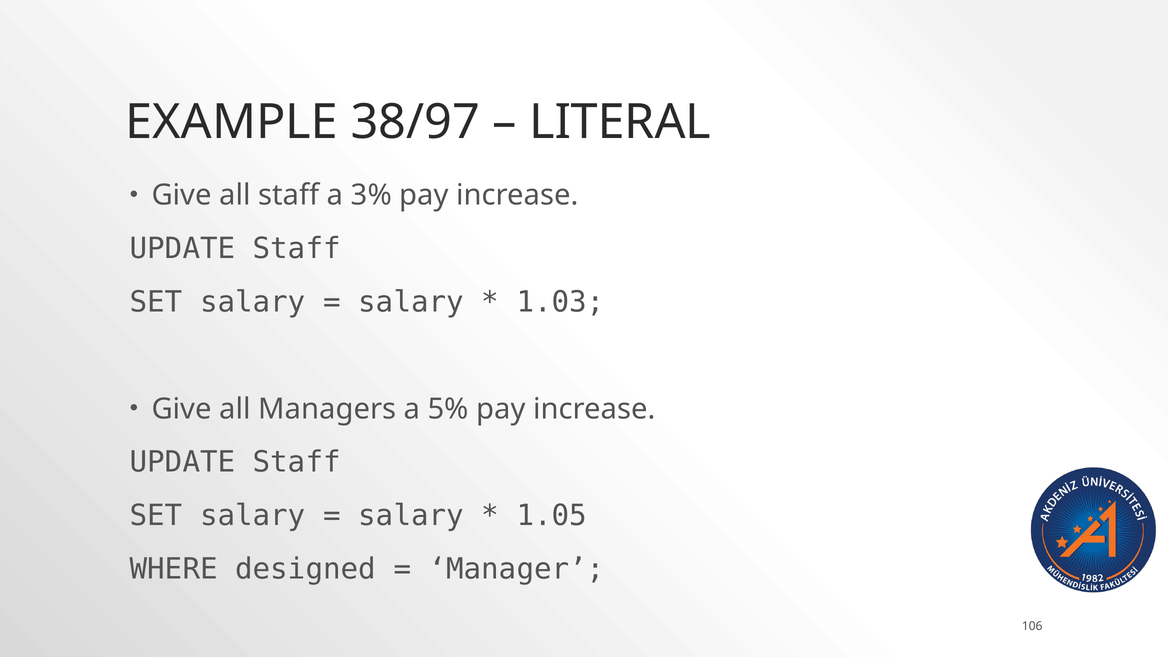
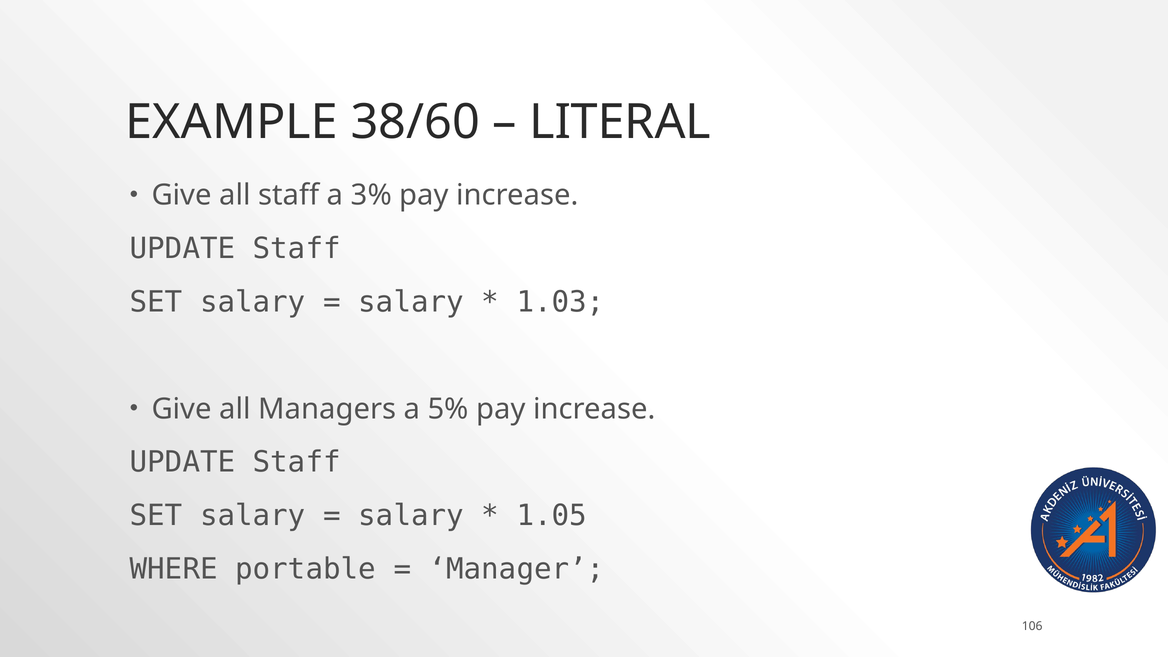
38/97: 38/97 -> 38/60
designed: designed -> portable
